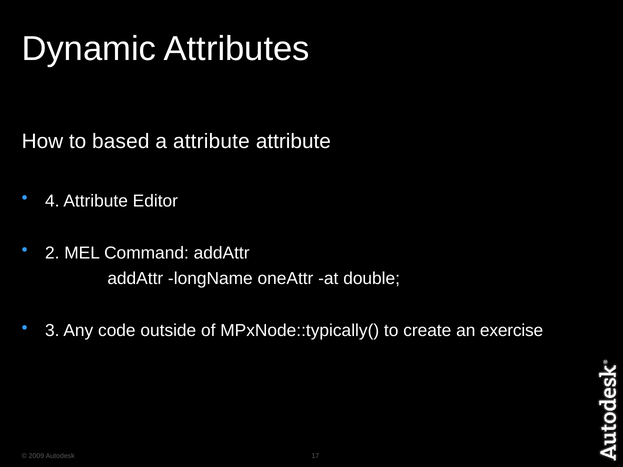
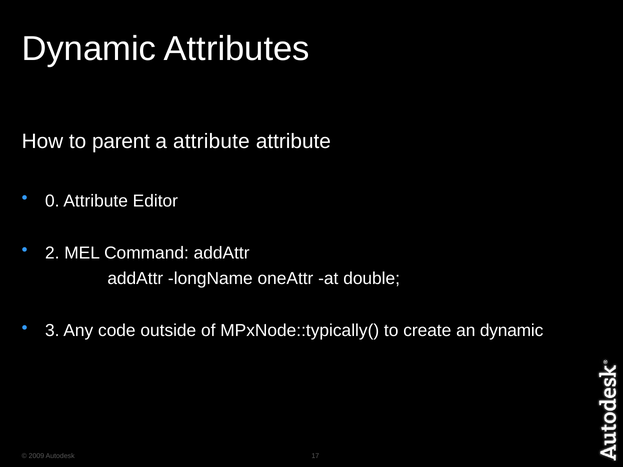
based: based -> parent
4: 4 -> 0
an exercise: exercise -> dynamic
